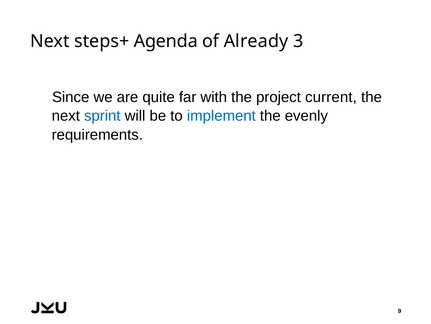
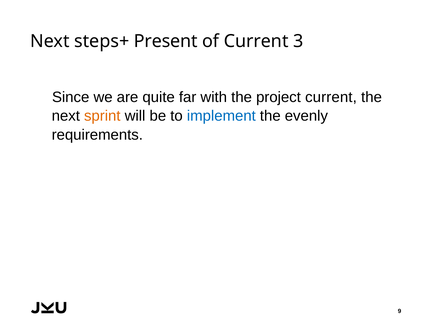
Agenda: Agenda -> Present
of Already: Already -> Current
sprint colour: blue -> orange
